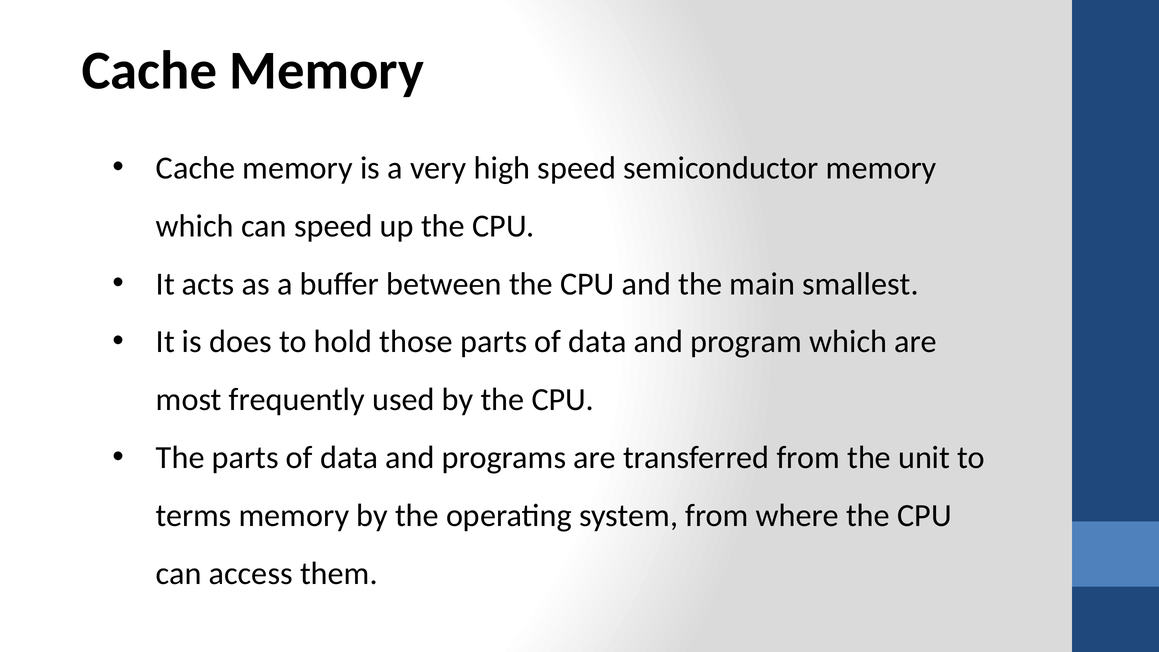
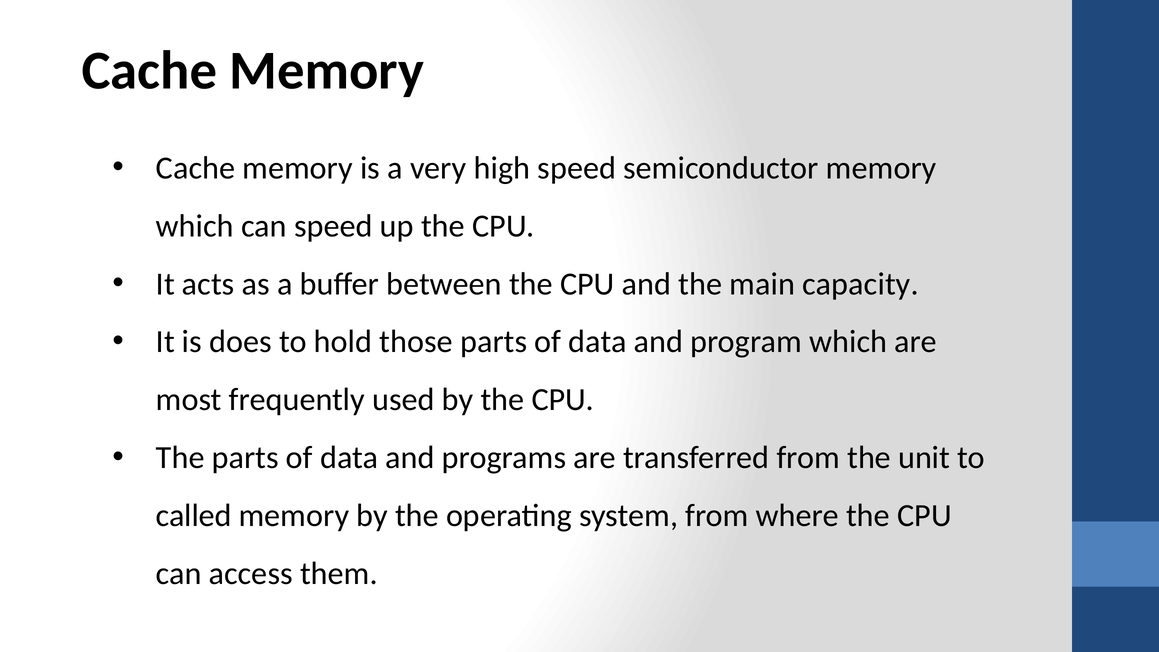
smallest: smallest -> capacity
terms: terms -> called
